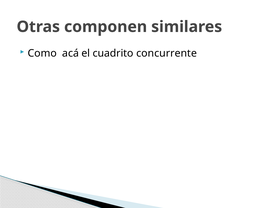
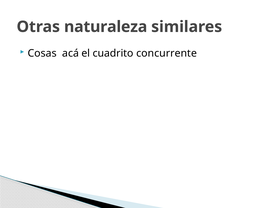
componen: componen -> naturaleza
Como: Como -> Cosas
